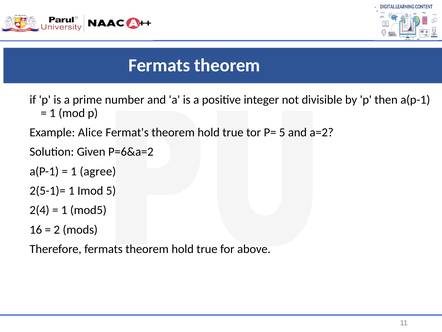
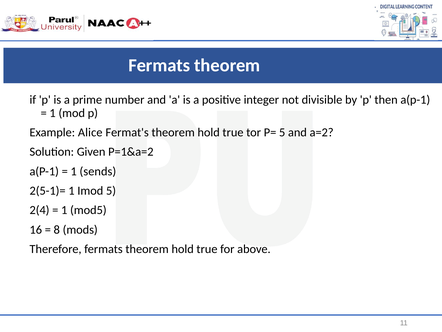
P=6&a=2: P=6&a=2 -> P=1&a=2
agree: agree -> sends
2: 2 -> 8
